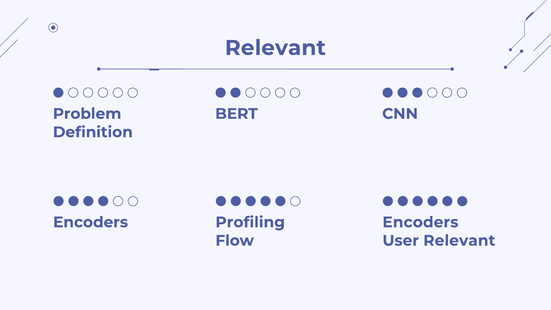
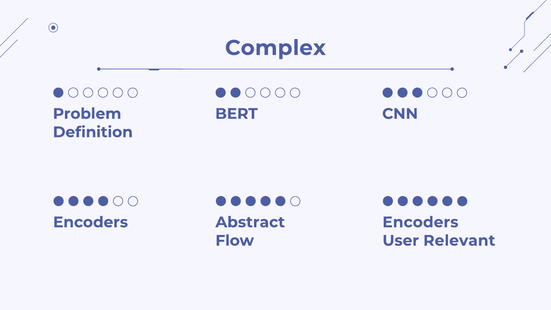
Relevant at (275, 48): Relevant -> Complex
Profiling: Profiling -> Abstract
